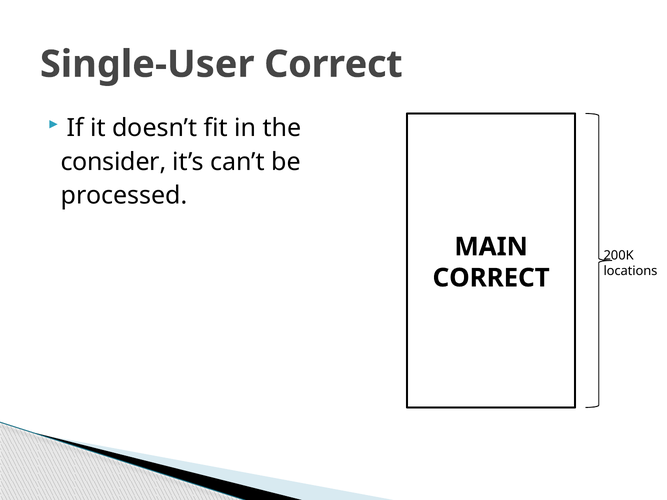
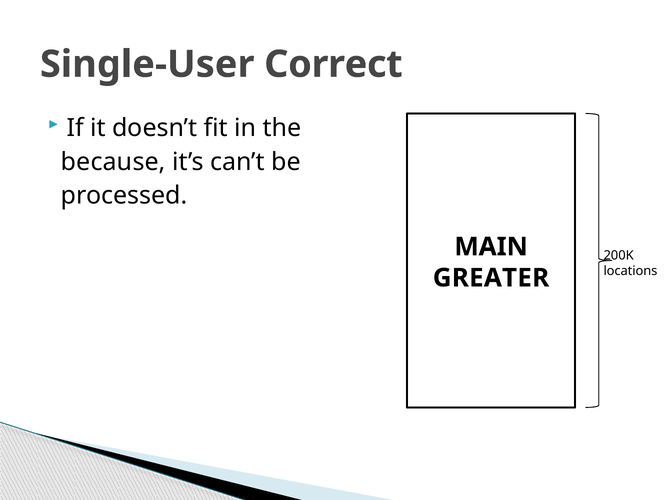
consider: consider -> because
CORRECT at (491, 278): CORRECT -> GREATER
